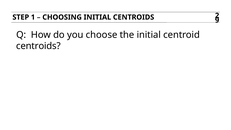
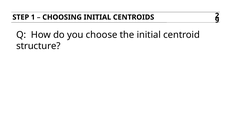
centroids at (38, 46): centroids -> structure
